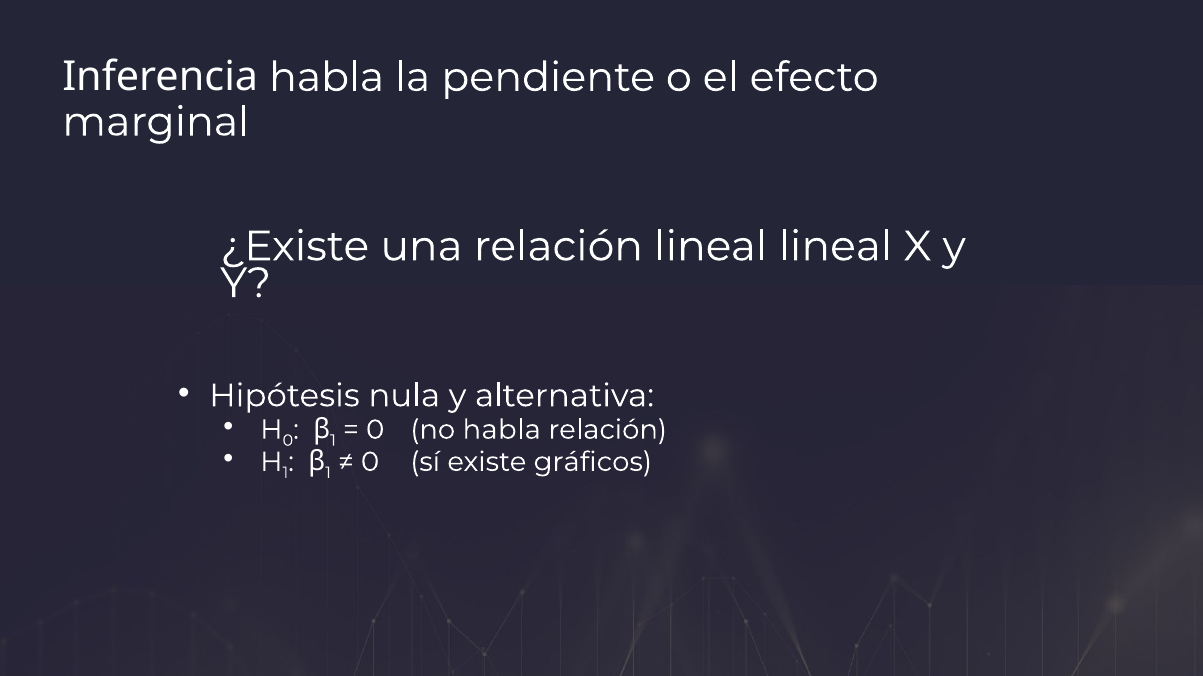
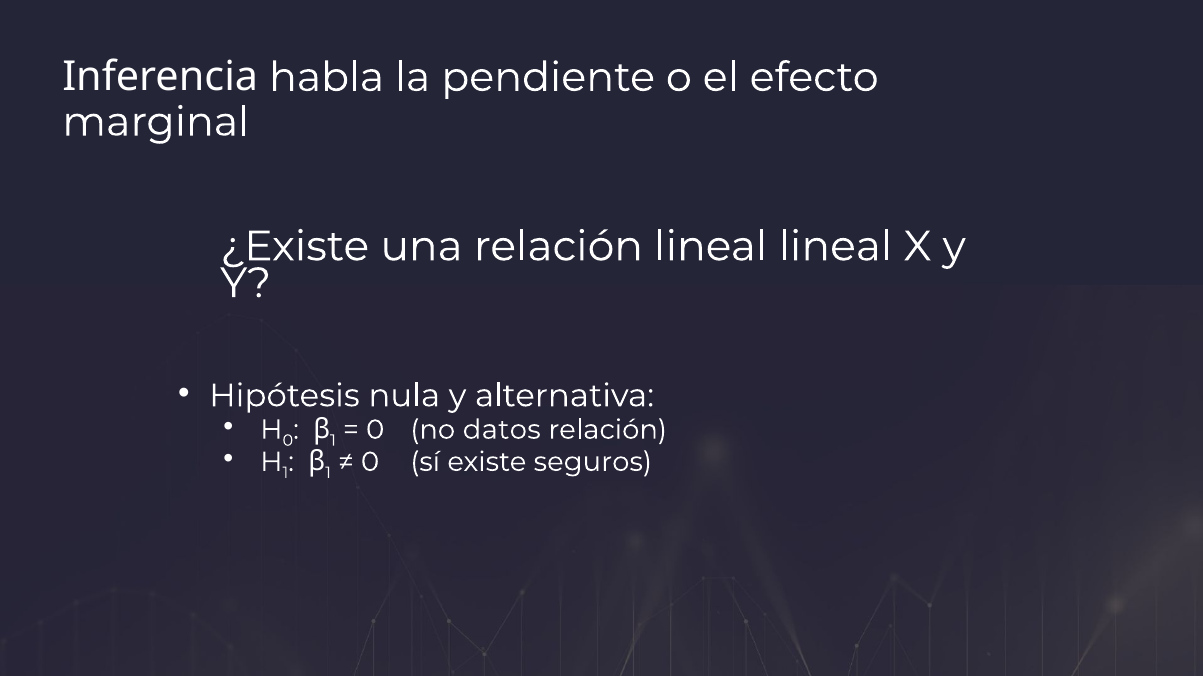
no habla: habla -> datos
gráficos: gráficos -> seguros
